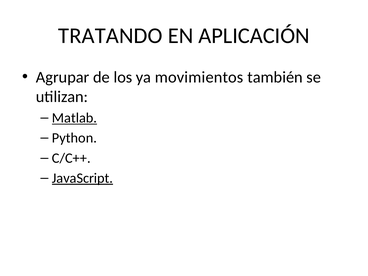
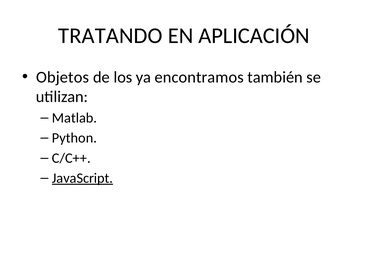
Agrupar: Agrupar -> Objetos
movimientos: movimientos -> encontramos
Matlab underline: present -> none
